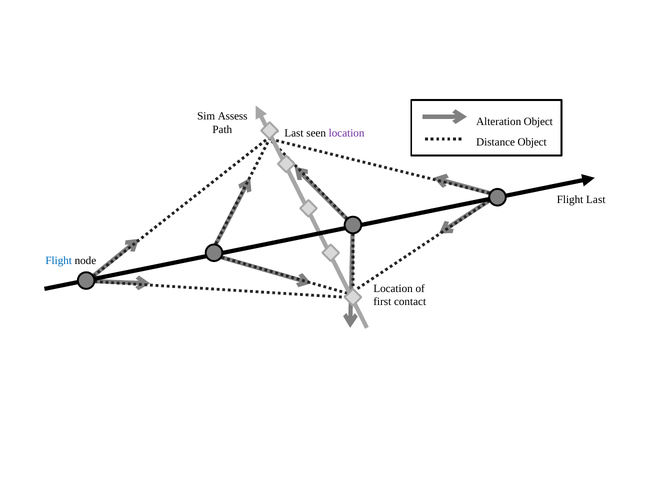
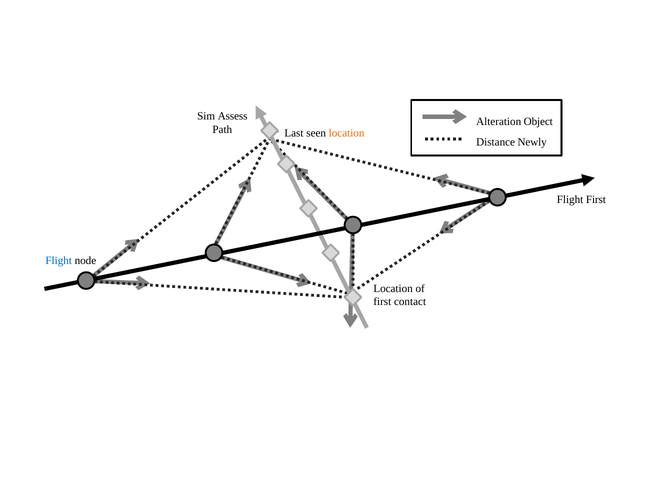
location at (347, 133) colour: purple -> orange
Distance Object: Object -> Newly
Flight Last: Last -> First
